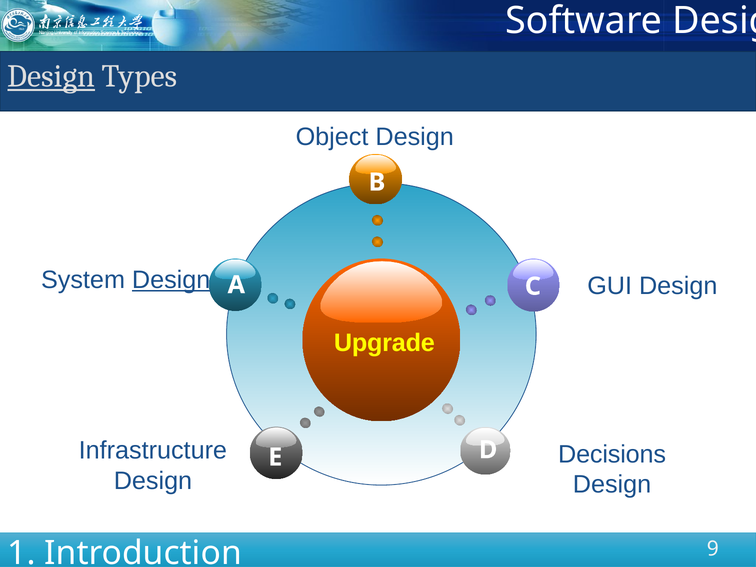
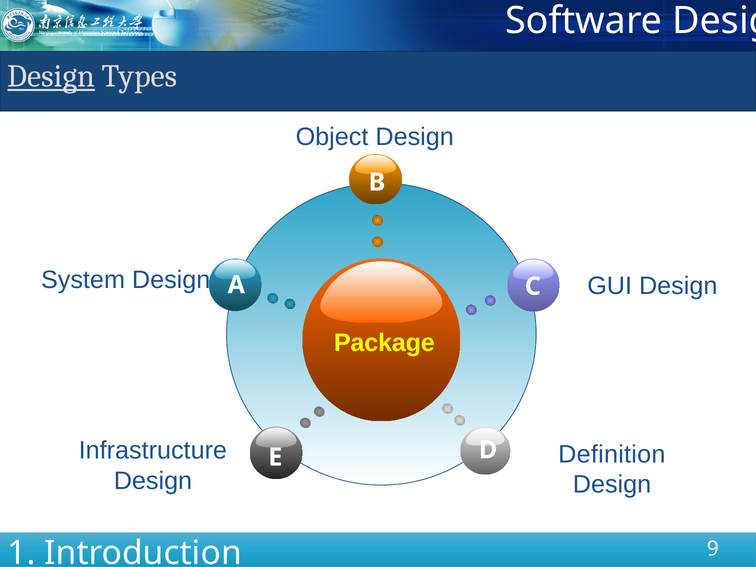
Design at (171, 280) underline: present -> none
Upgrade: Upgrade -> Package
Decisions: Decisions -> Definition
